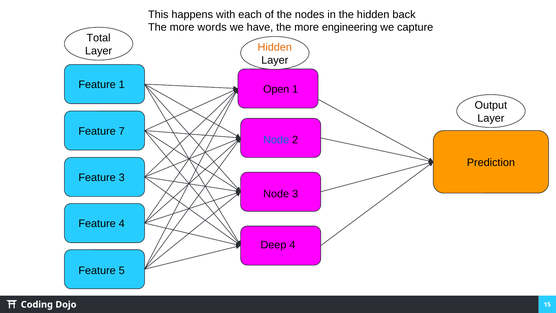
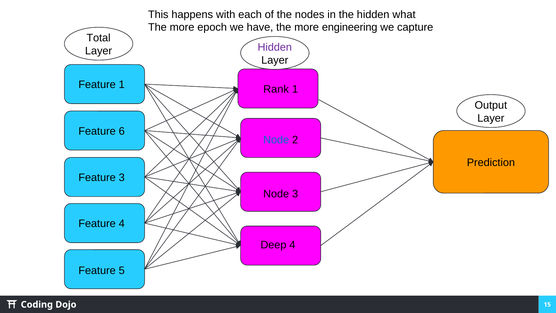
back: back -> what
words: words -> epoch
Hidden at (275, 47) colour: orange -> purple
Open: Open -> Rank
7: 7 -> 6
